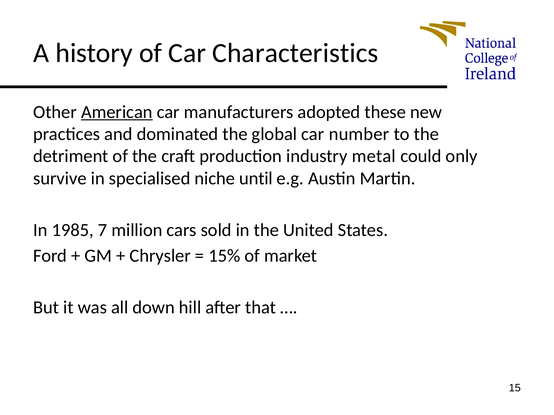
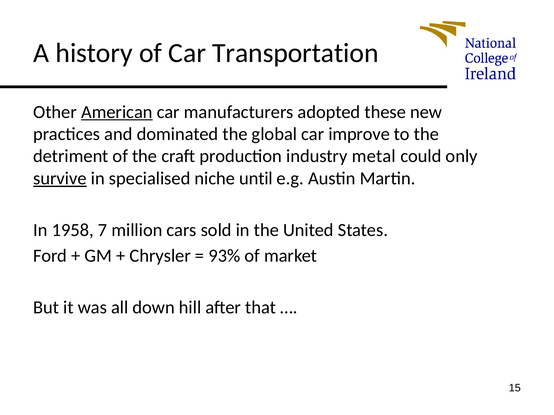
Characteristics: Characteristics -> Transportation
number: number -> improve
survive underline: none -> present
1985: 1985 -> 1958
15%: 15% -> 93%
